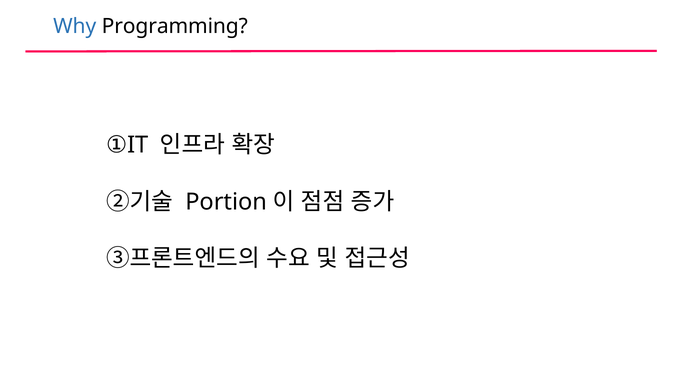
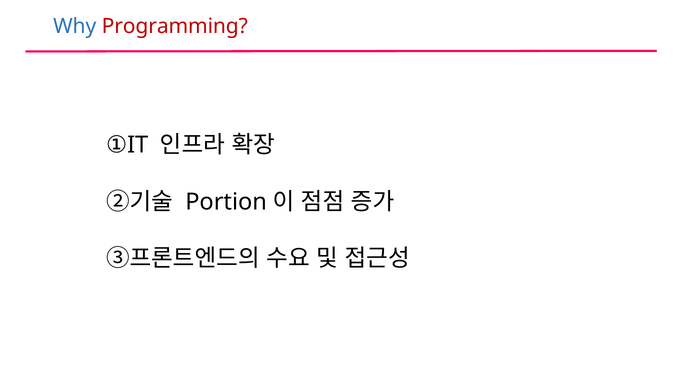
Programming colour: black -> red
